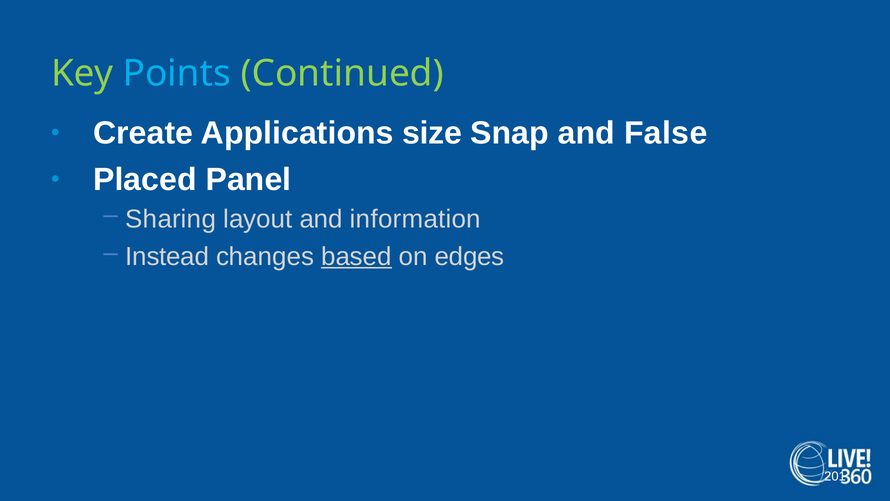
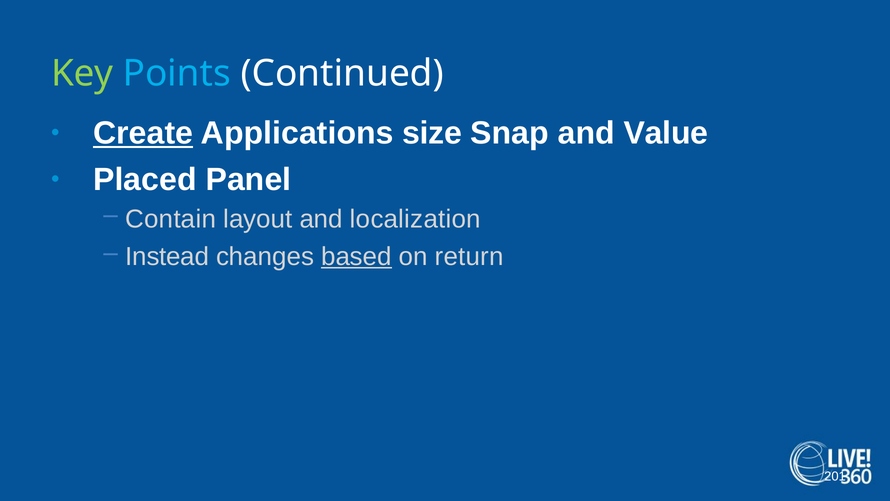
Continued colour: light green -> white
Create underline: none -> present
False: False -> Value
Sharing: Sharing -> Contain
information: information -> localization
edges: edges -> return
